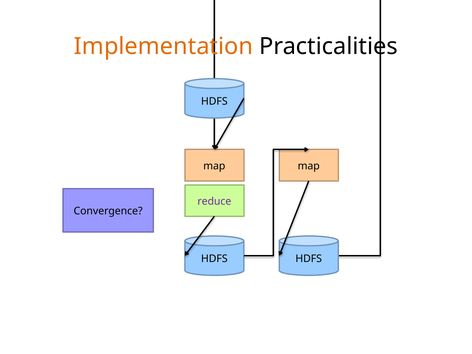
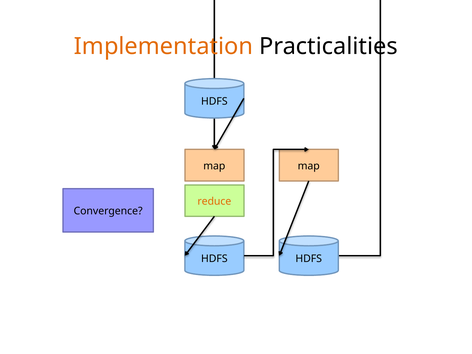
reduce colour: purple -> orange
